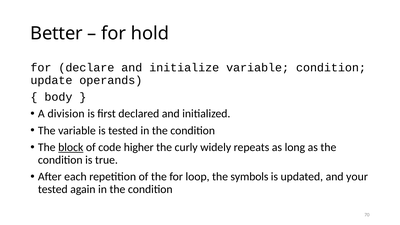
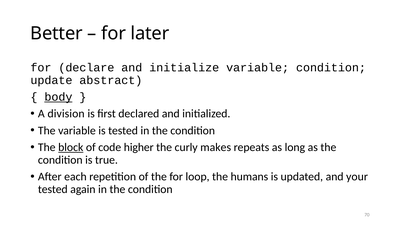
hold: hold -> later
operands: operands -> abstract
body underline: none -> present
widely: widely -> makes
symbols: symbols -> humans
